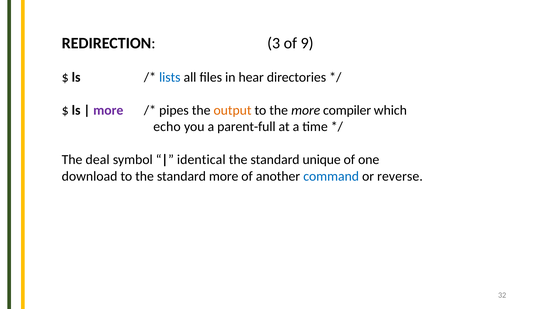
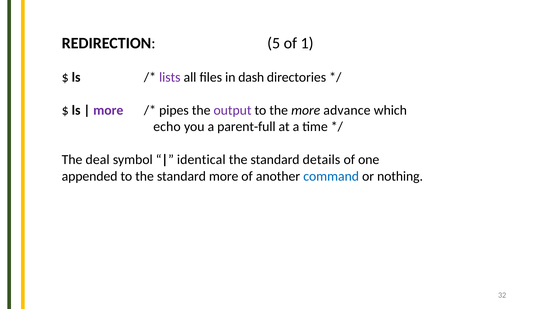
3: 3 -> 5
9: 9 -> 1
lists colour: blue -> purple
hear: hear -> dash
output colour: orange -> purple
compiler: compiler -> advance
unique: unique -> details
download: download -> appended
reverse: reverse -> nothing
